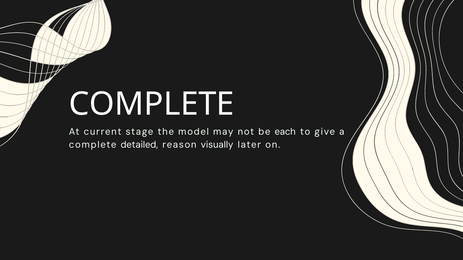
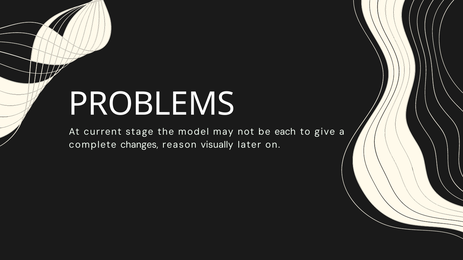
COMPLETE at (152, 104): COMPLETE -> PROBLEMS
detailed: detailed -> changes
